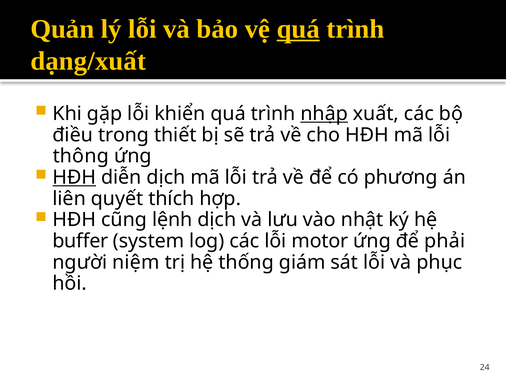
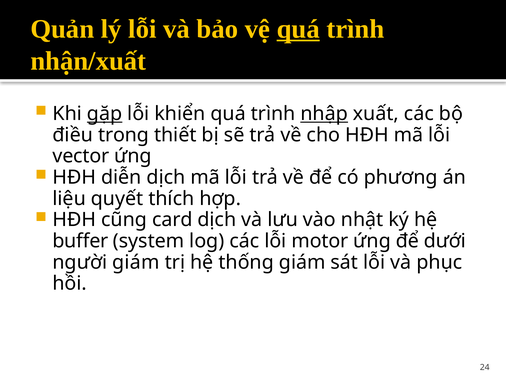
dạng/xuất: dạng/xuất -> nhận/xuất
gặp underline: none -> present
thông: thông -> vector
HĐH at (74, 178) underline: present -> none
liên: liên -> liệu
lệnh: lệnh -> card
phải: phải -> dưới
người niệm: niệm -> giám
